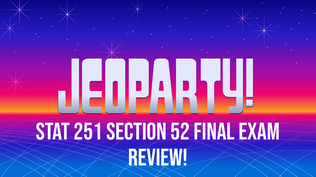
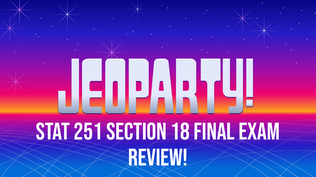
52: 52 -> 18
